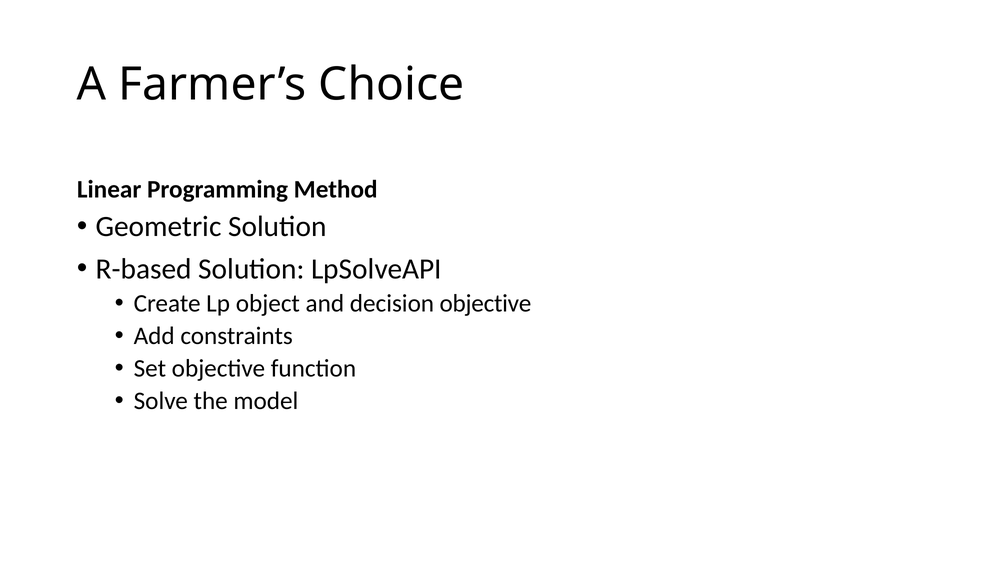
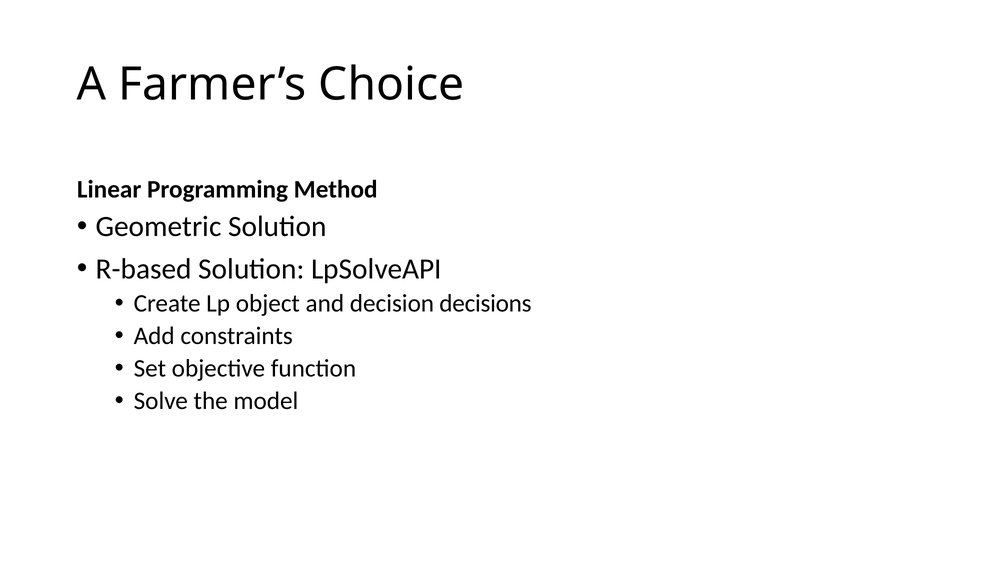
decision objective: objective -> decisions
